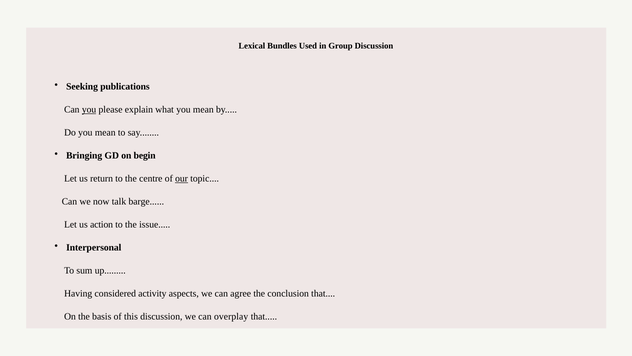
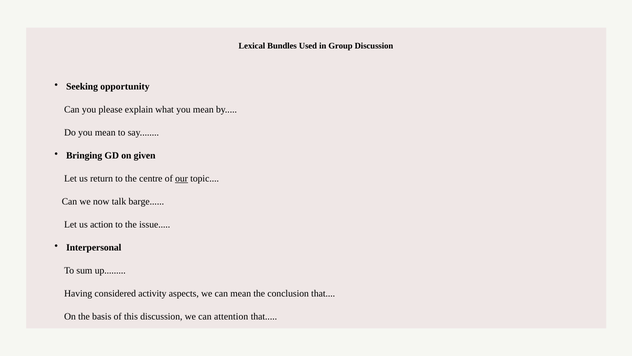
publications: publications -> opportunity
you at (89, 109) underline: present -> none
begin: begin -> given
can agree: agree -> mean
overplay: overplay -> attention
